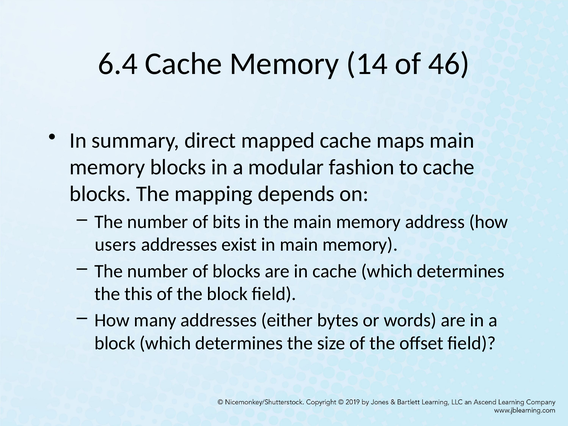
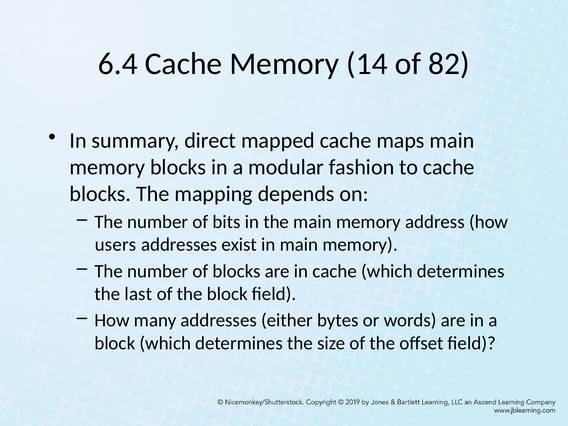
46: 46 -> 82
this: this -> last
